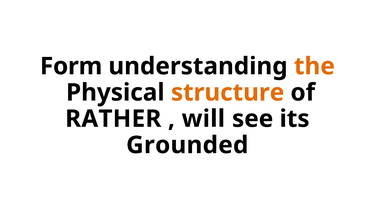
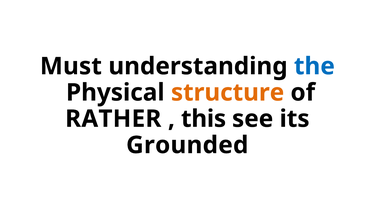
Form: Form -> Must
the colour: orange -> blue
will: will -> this
